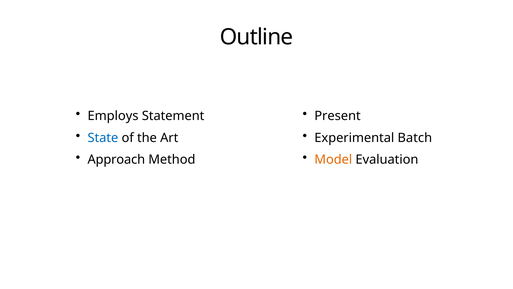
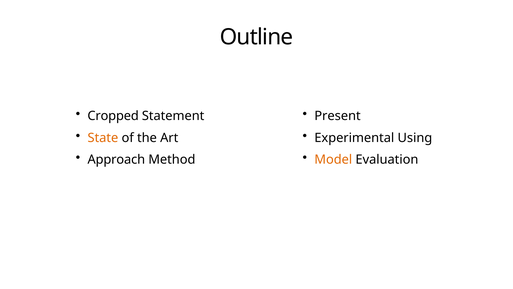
Employs: Employs -> Cropped
State colour: blue -> orange
Batch: Batch -> Using
